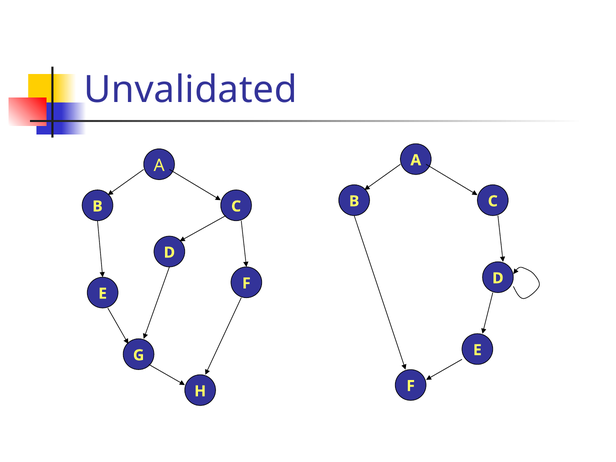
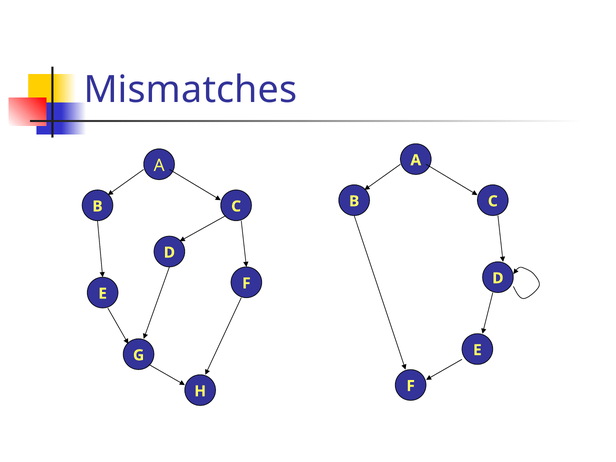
Unvalidated: Unvalidated -> Mismatches
